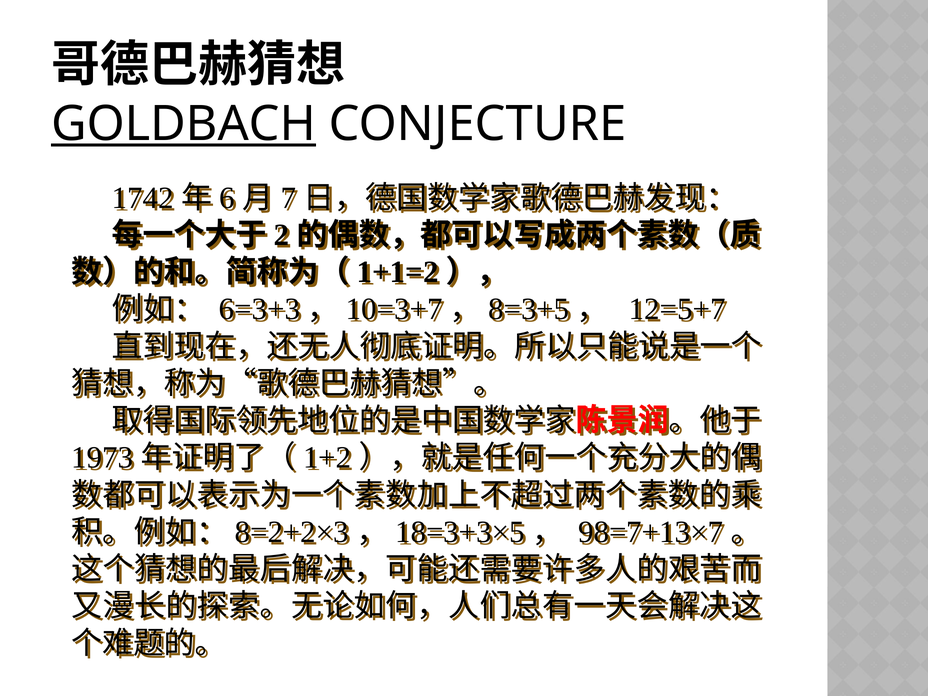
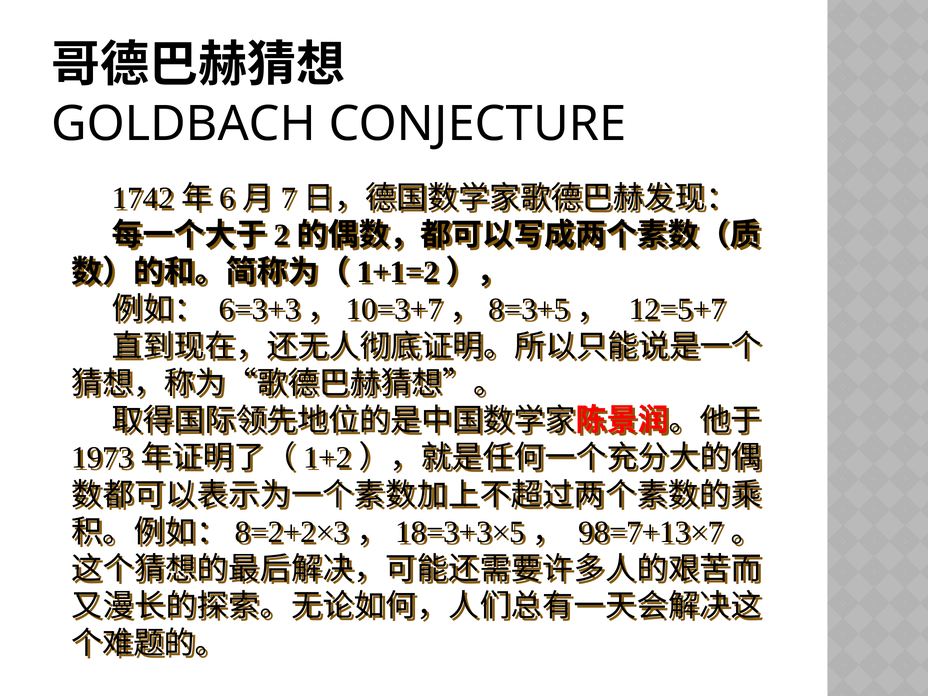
GOLDBACH underline: present -> none
